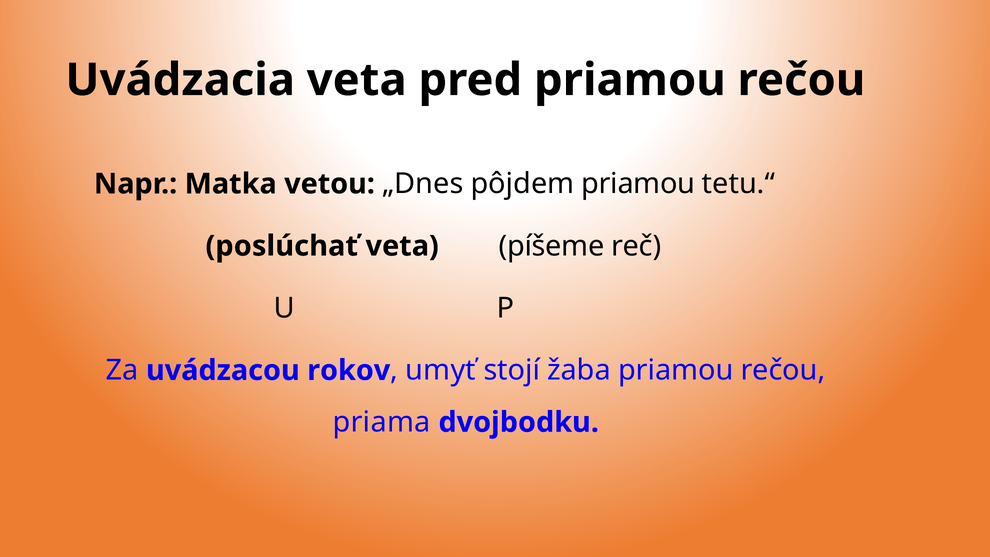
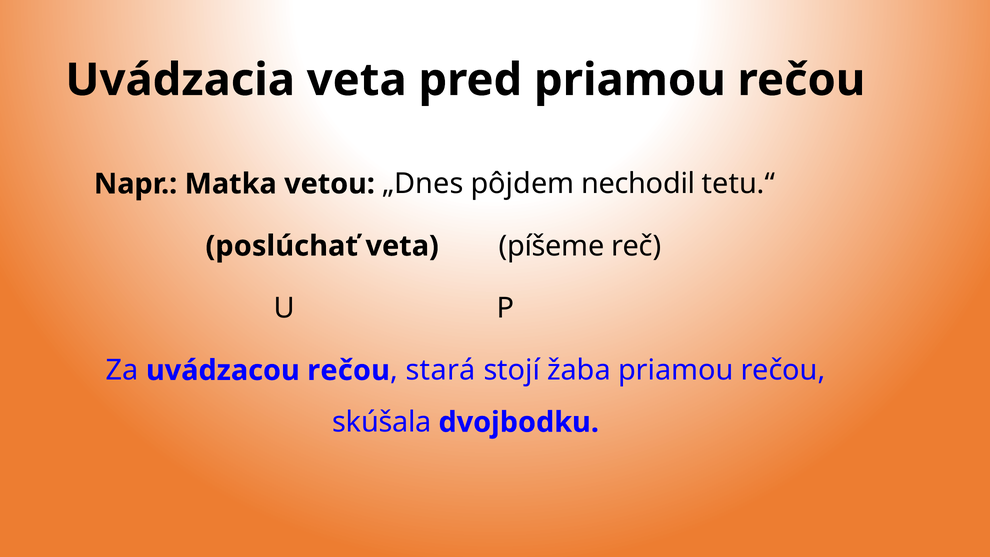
pôjdem priamou: priamou -> nechodil
uvádzacou rokov: rokov -> rečou
umyť: umyť -> stará
priama: priama -> skúšala
